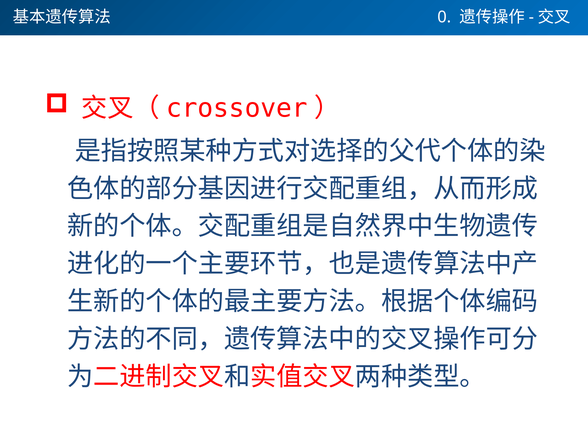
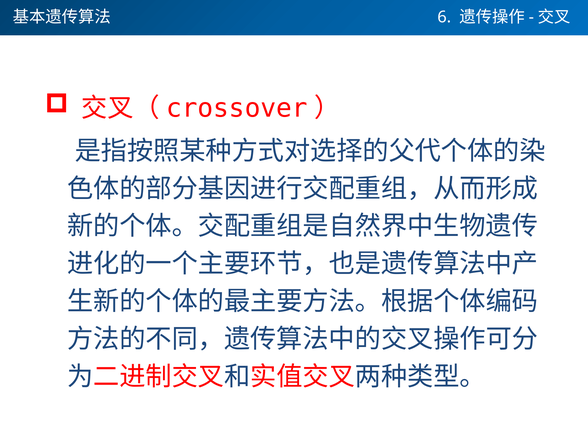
0: 0 -> 6
